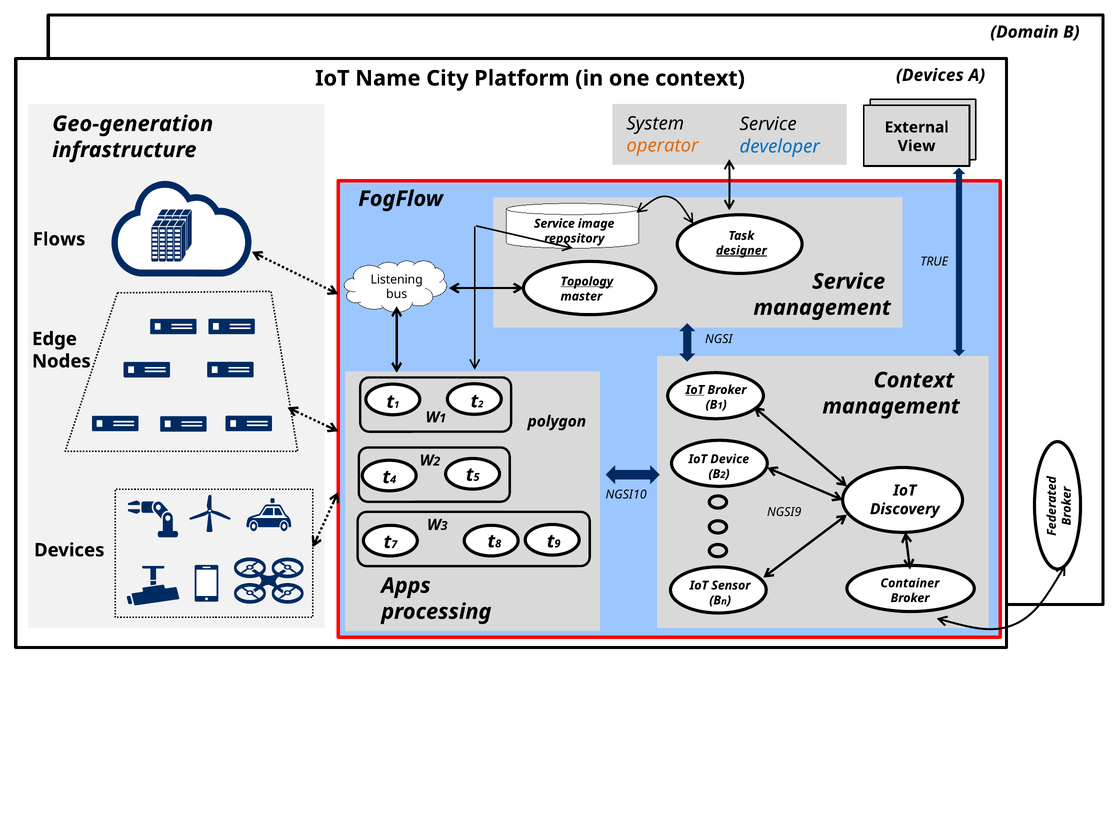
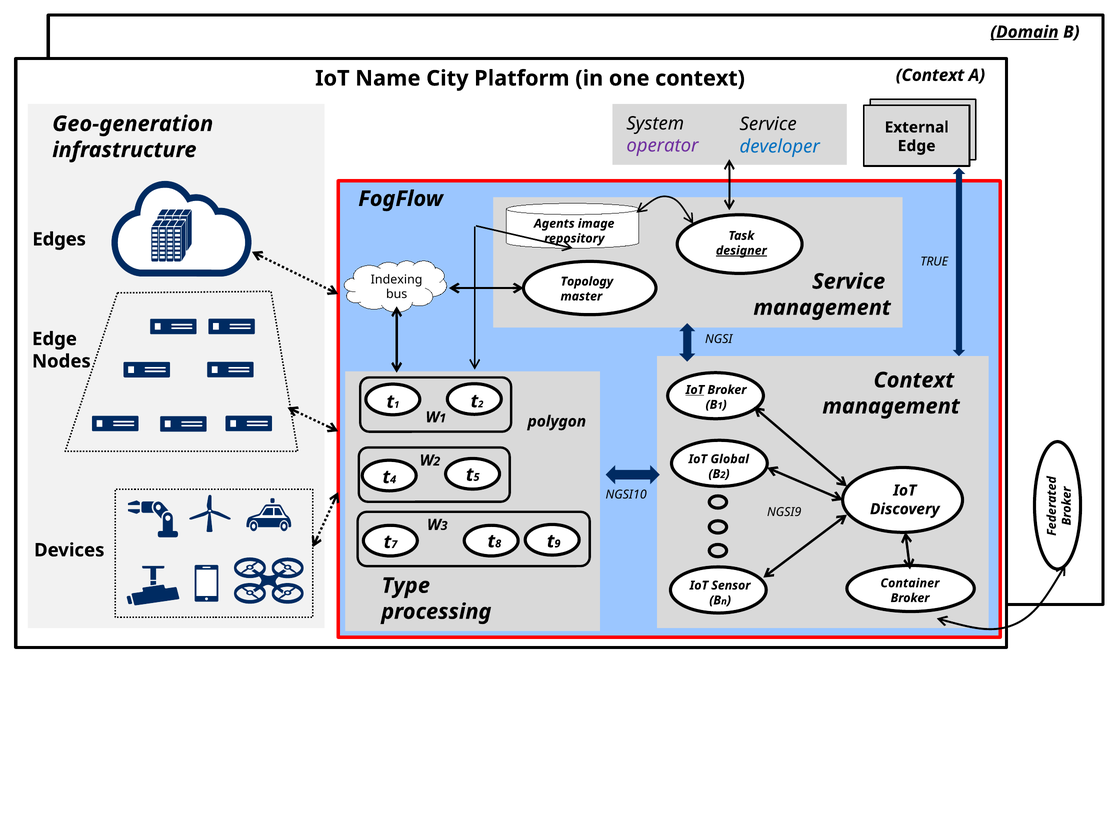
Domain underline: none -> present
Devices at (930, 75): Devices -> Context
operator colour: orange -> purple
View at (917, 146): View -> Edge
Service at (554, 224): Service -> Agents
Flows: Flows -> Edges
Listening: Listening -> Indexing
Topology underline: present -> none
Device: Device -> Global
Apps: Apps -> Type
